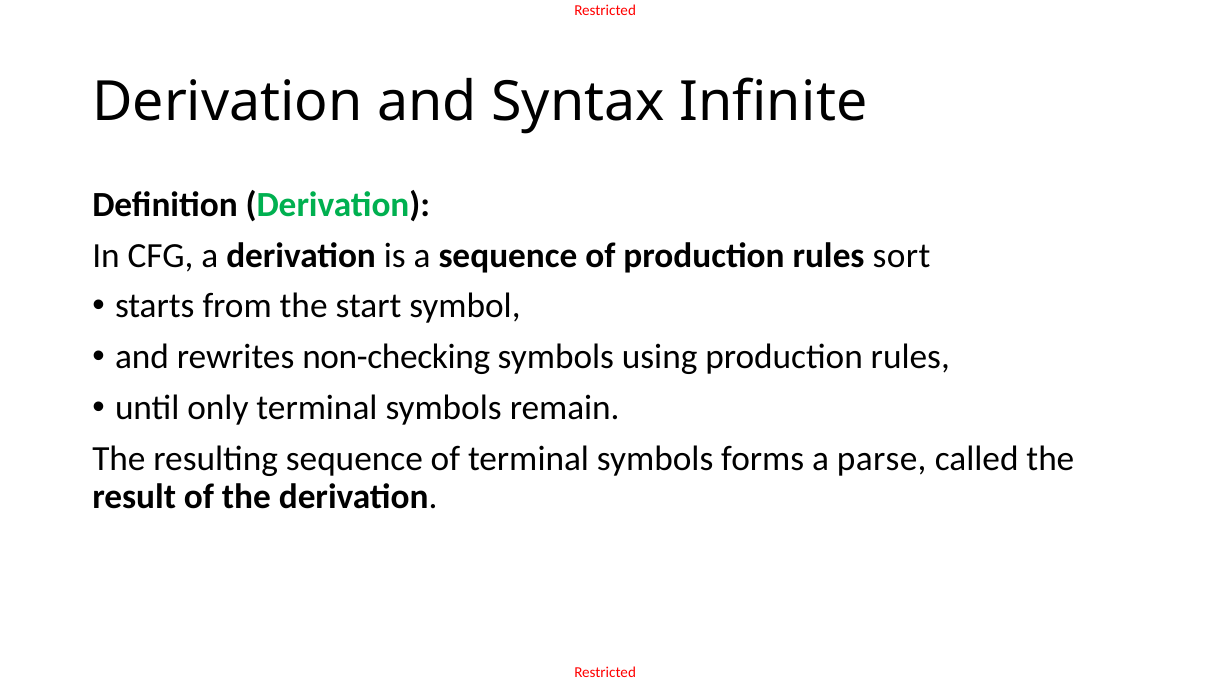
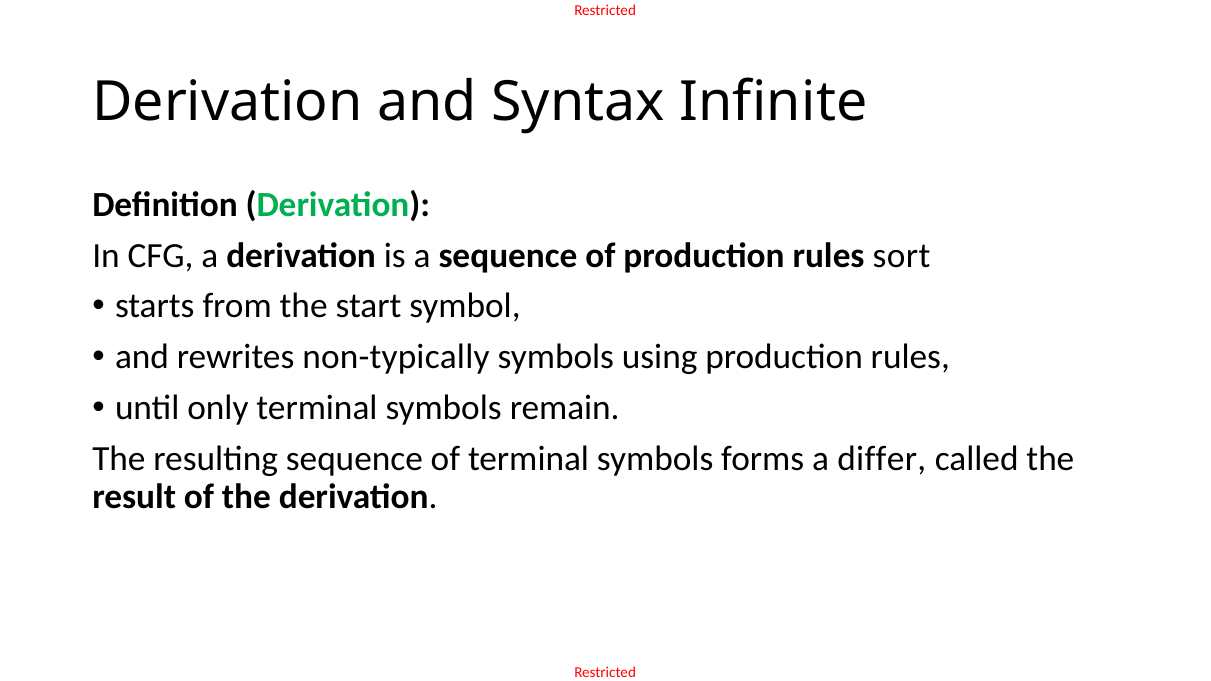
non-checking: non-checking -> non-typically
parse: parse -> differ
